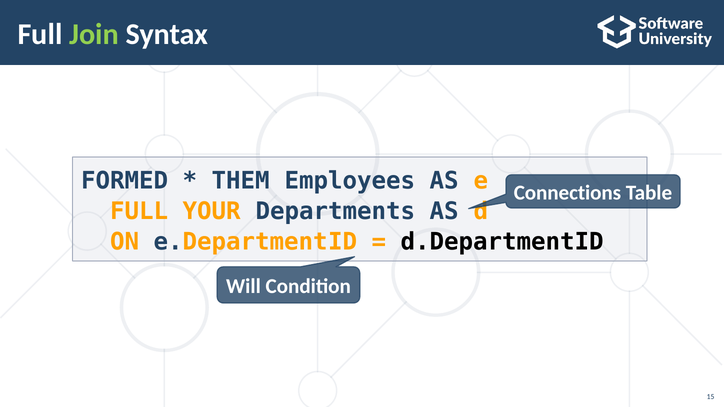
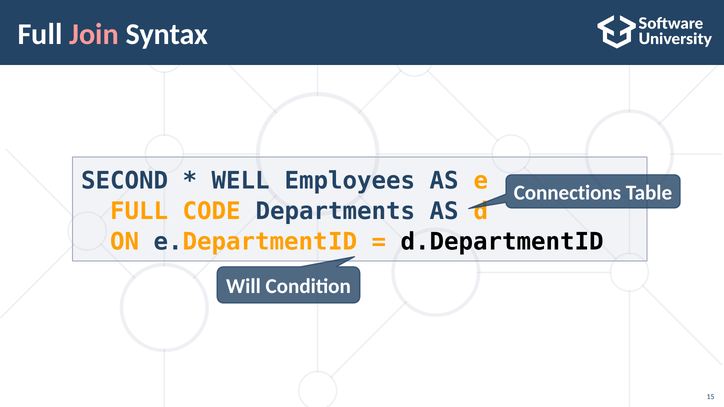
Join colour: light green -> pink
FORMED: FORMED -> SECOND
THEM: THEM -> WELL
YOUR: YOUR -> CODE
